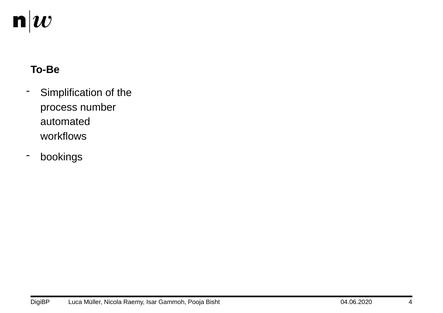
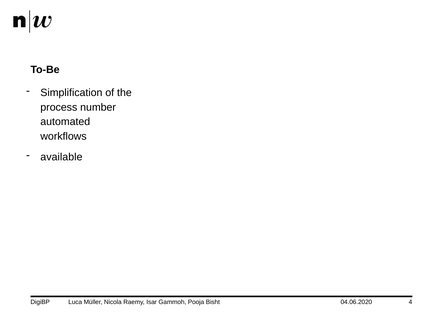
bookings: bookings -> available
